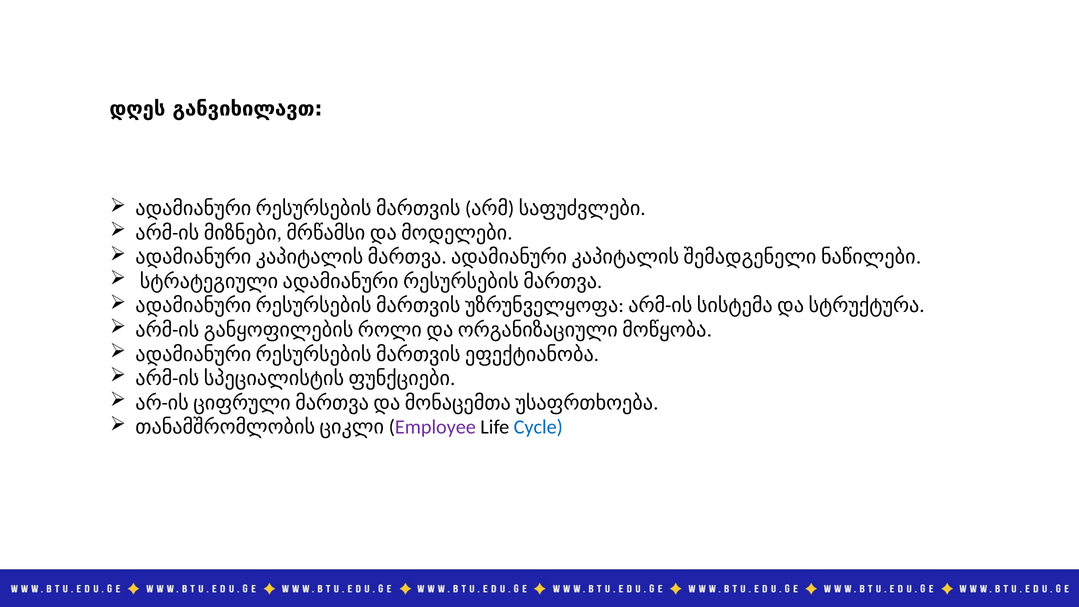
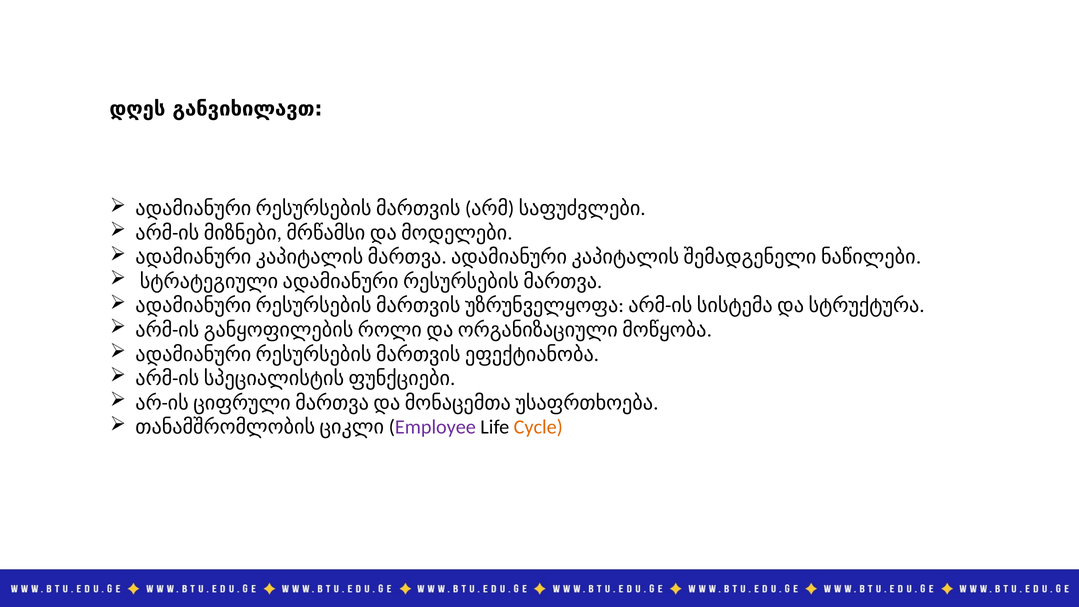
Cycle colour: blue -> orange
